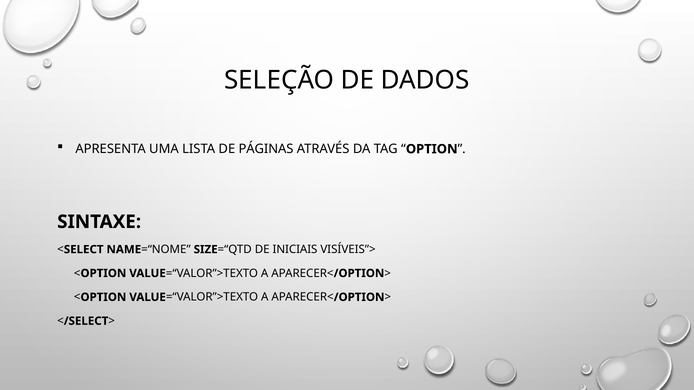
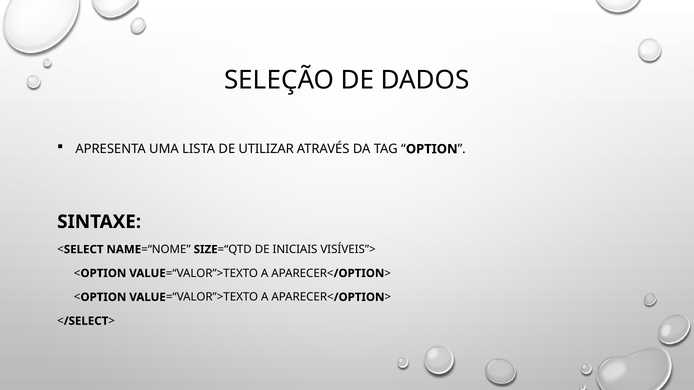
PÁGINAS: PÁGINAS -> UTILIZAR
